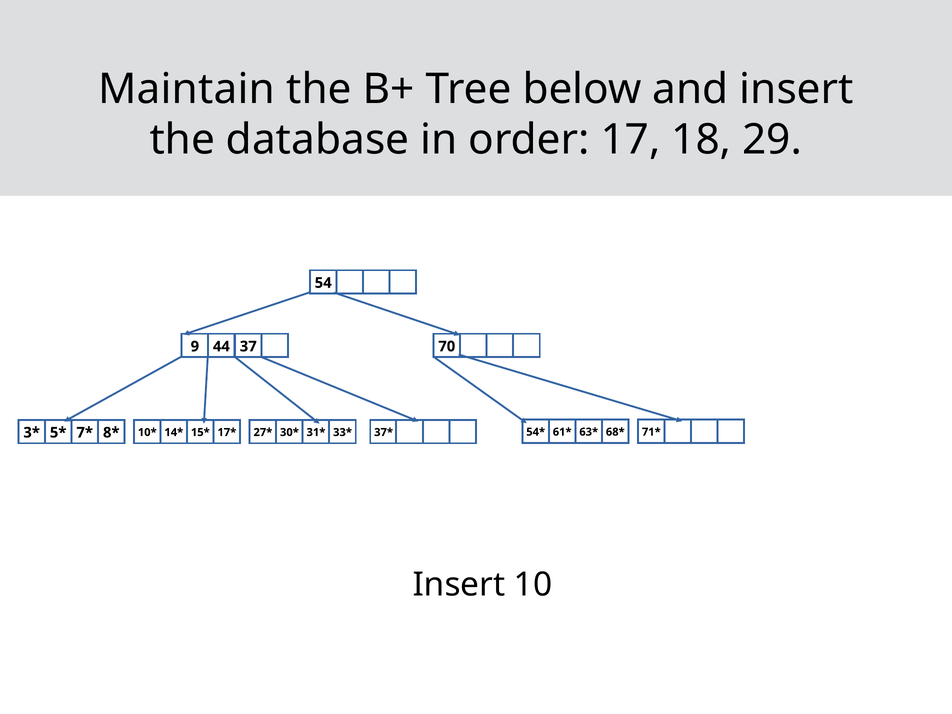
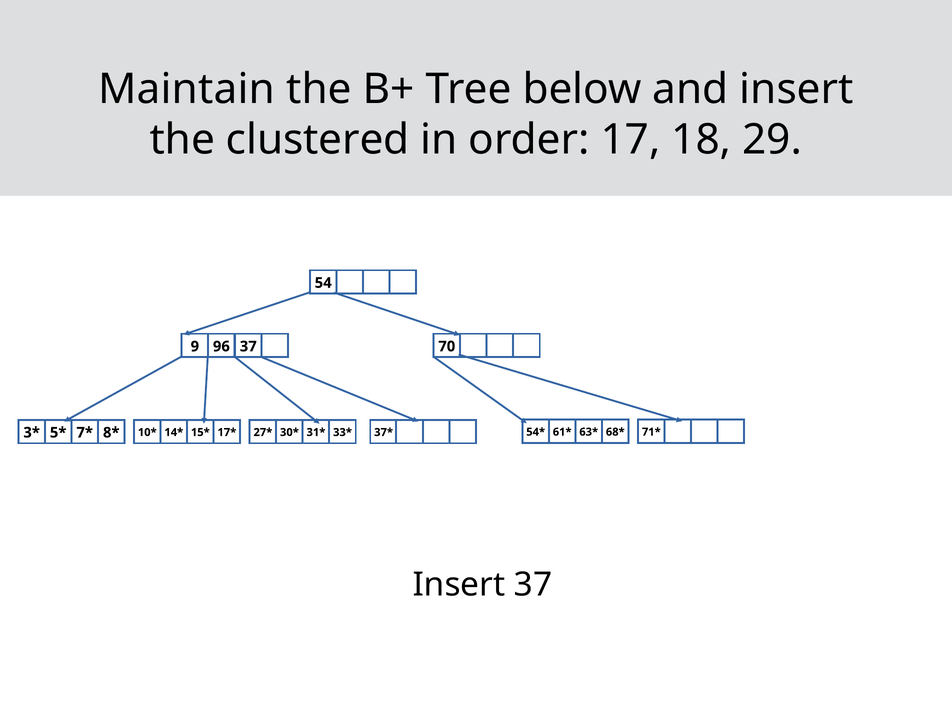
database: database -> clustered
44: 44 -> 96
Insert 10: 10 -> 37
